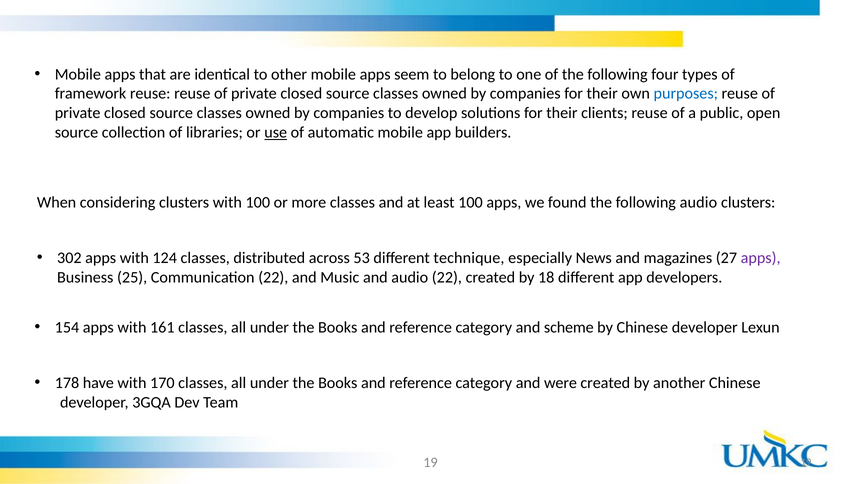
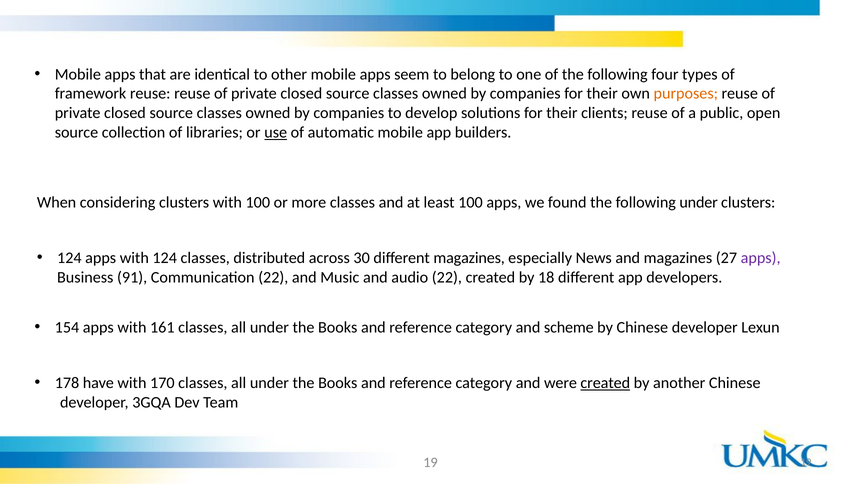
purposes colour: blue -> orange
following audio: audio -> under
302 at (69, 258): 302 -> 124
53: 53 -> 30
different technique: technique -> magazines
25: 25 -> 91
created at (605, 383) underline: none -> present
